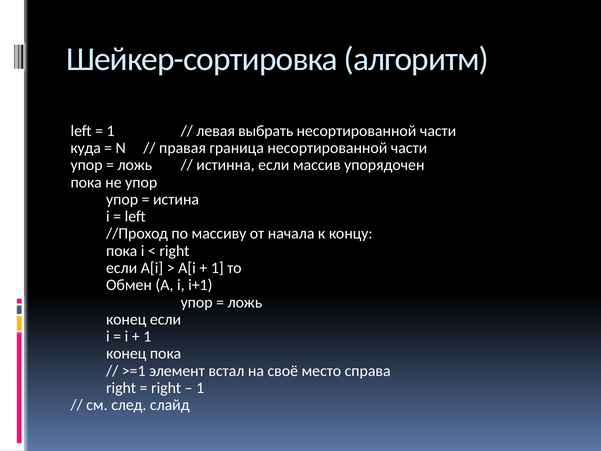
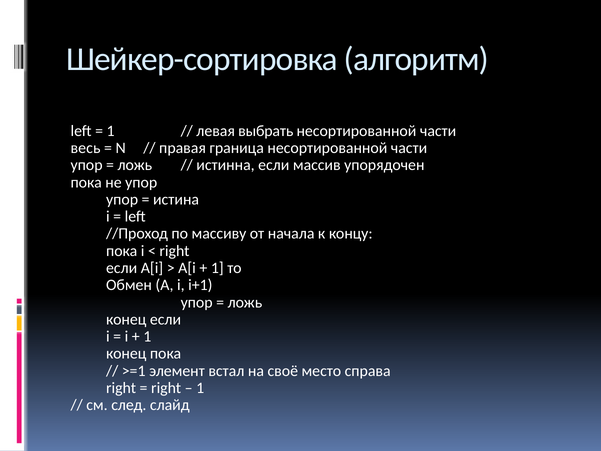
куда: куда -> весь
